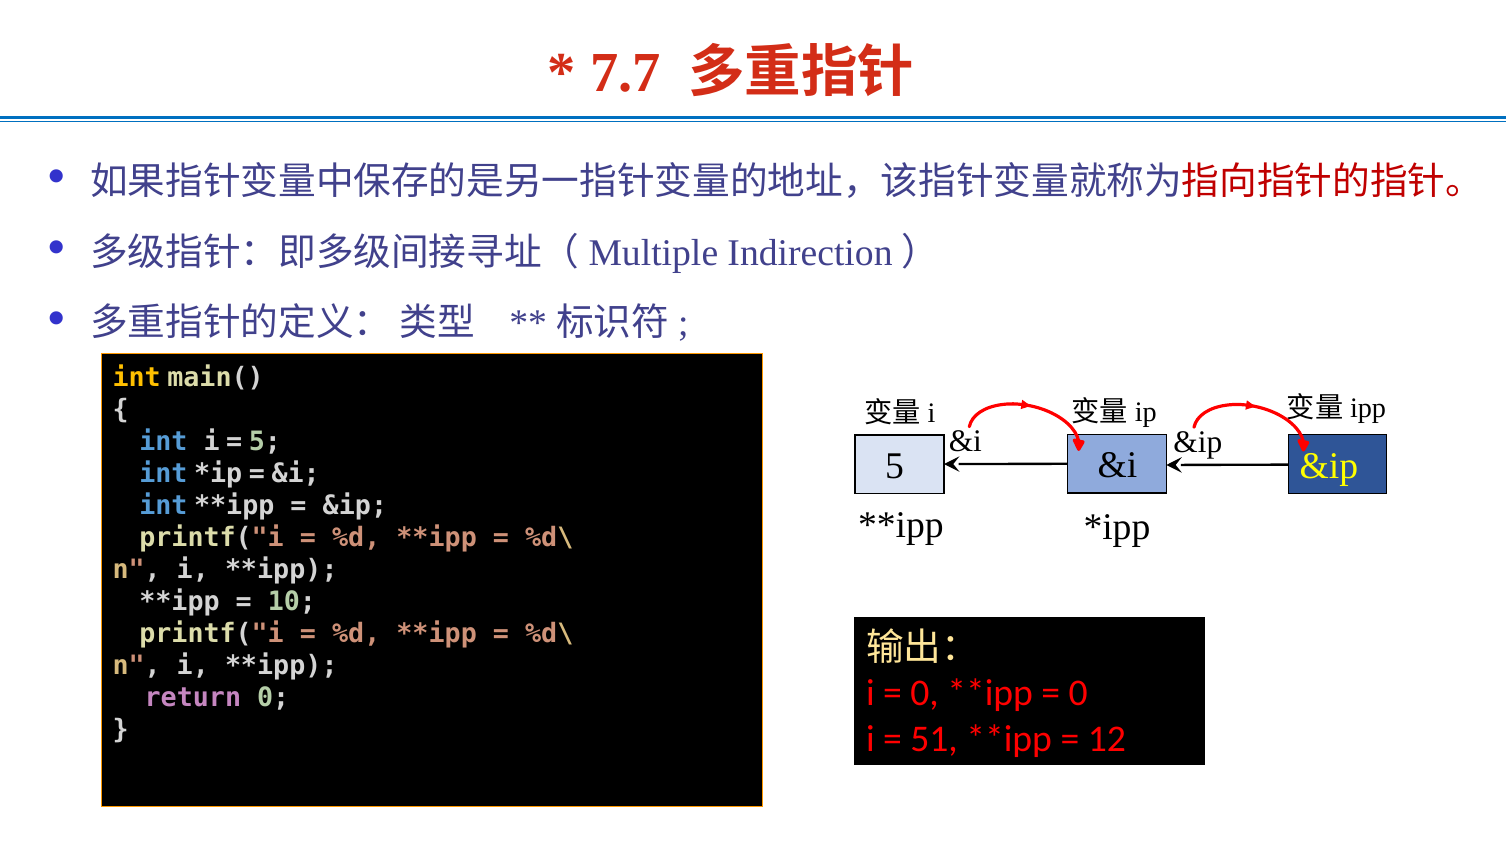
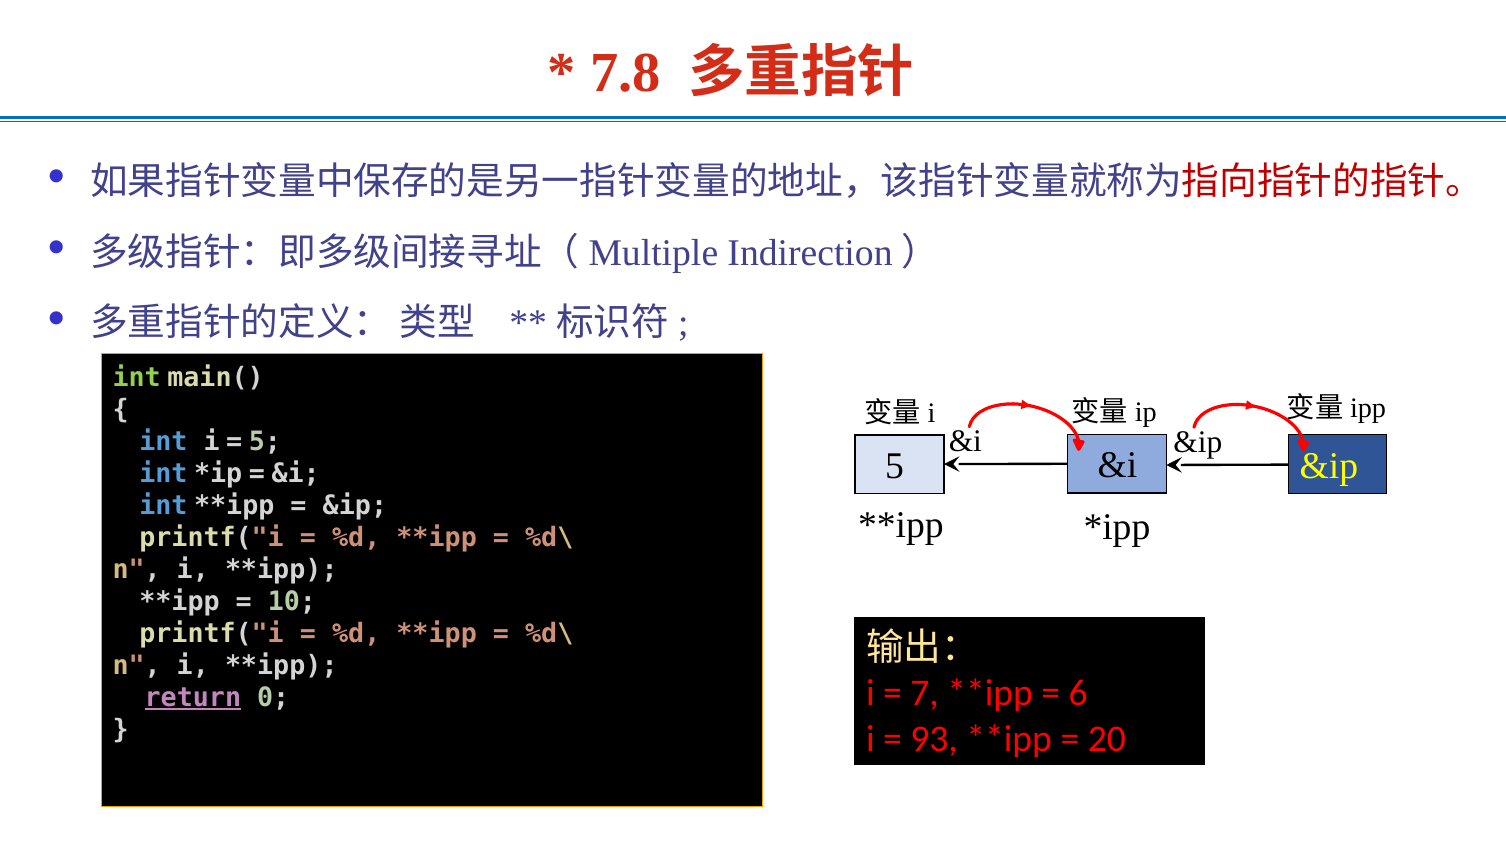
7.7: 7.7 -> 7.8
int at (137, 377) colour: yellow -> light green
0 at (925, 694): 0 -> 7
0 at (1078, 694): 0 -> 6
return underline: none -> present
51: 51 -> 93
12: 12 -> 20
